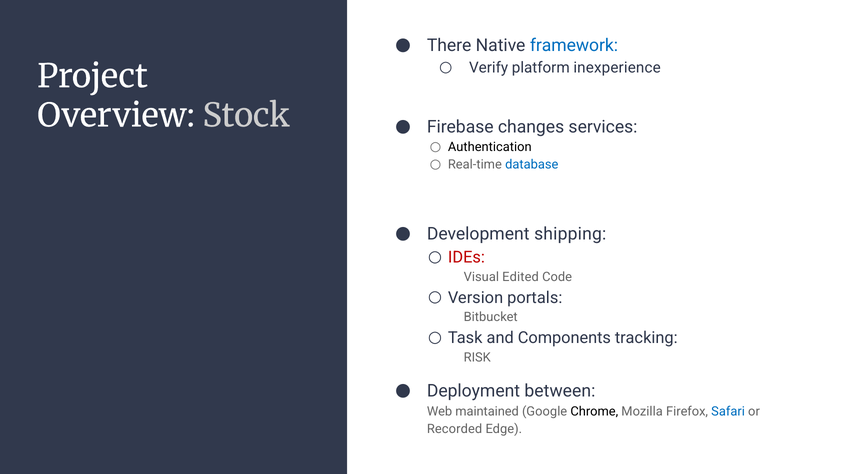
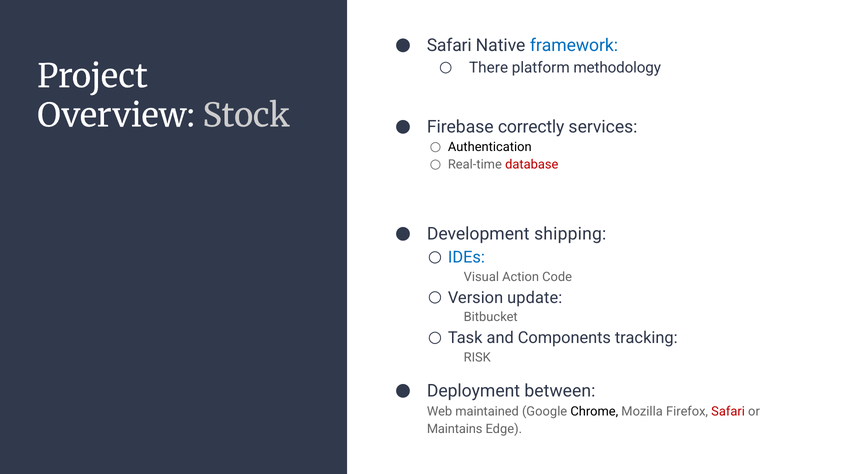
There at (449, 46): There -> Safari
Verify: Verify -> There
inexperience: inexperience -> methodology
changes: changes -> correctly
database colour: blue -> red
IDEs colour: red -> blue
Edited: Edited -> Action
portals: portals -> update
Safari at (728, 411) colour: blue -> red
Recorded: Recorded -> Maintains
